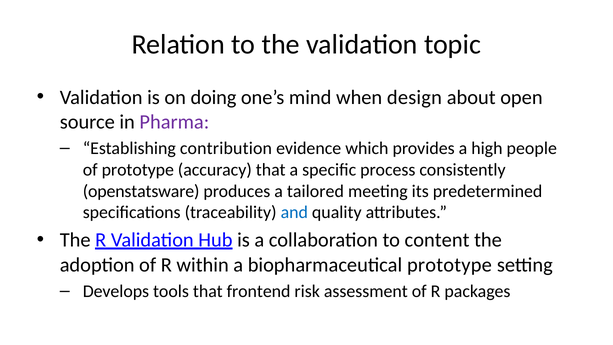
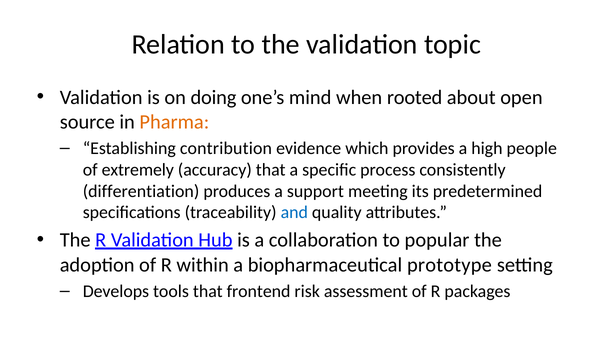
design: design -> rooted
Pharma colour: purple -> orange
of prototype: prototype -> extremely
openstatsware: openstatsware -> differentiation
tailored: tailored -> support
content: content -> popular
